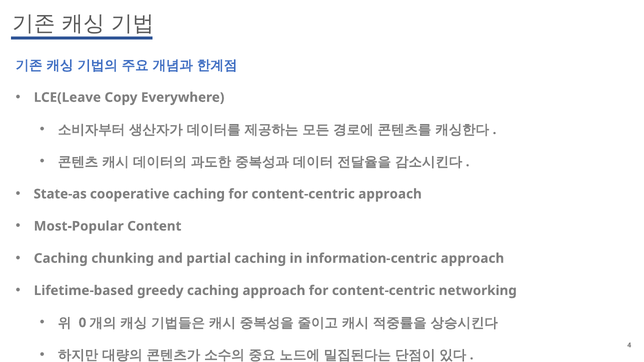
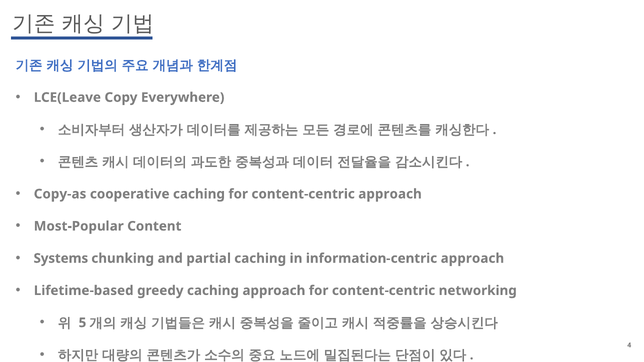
State-as: State-as -> Copy-as
Caching at (61, 259): Caching -> Systems
0: 0 -> 5
